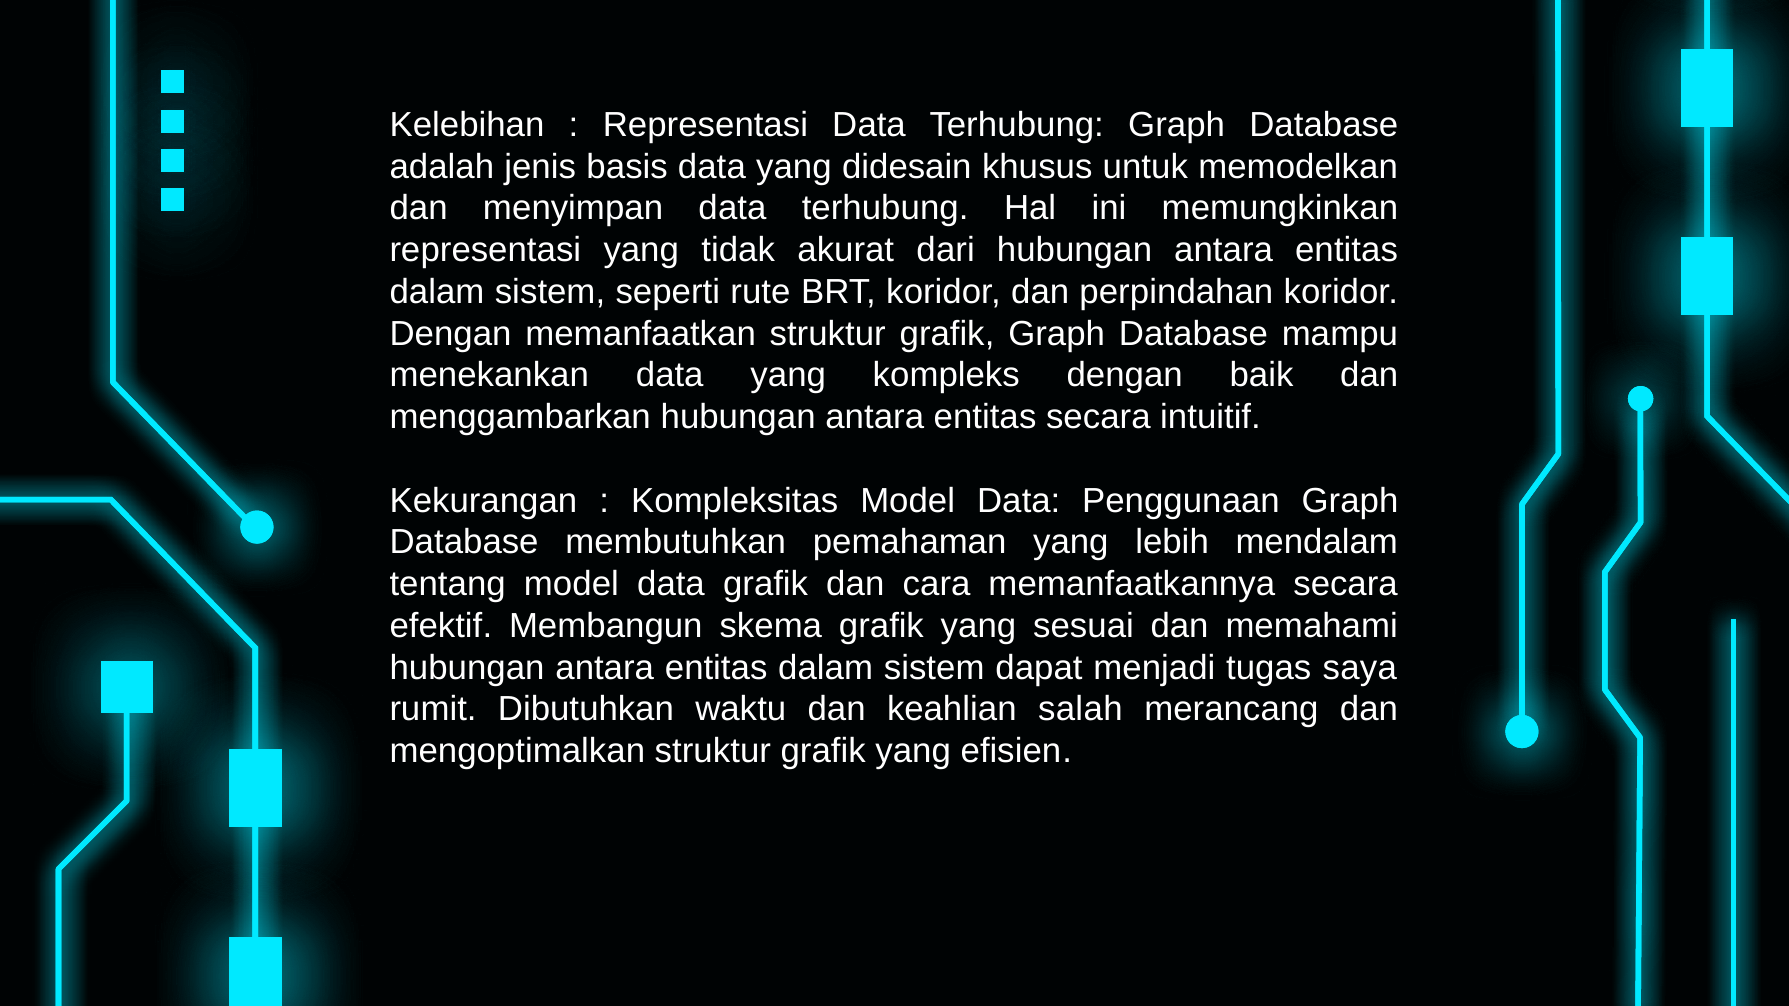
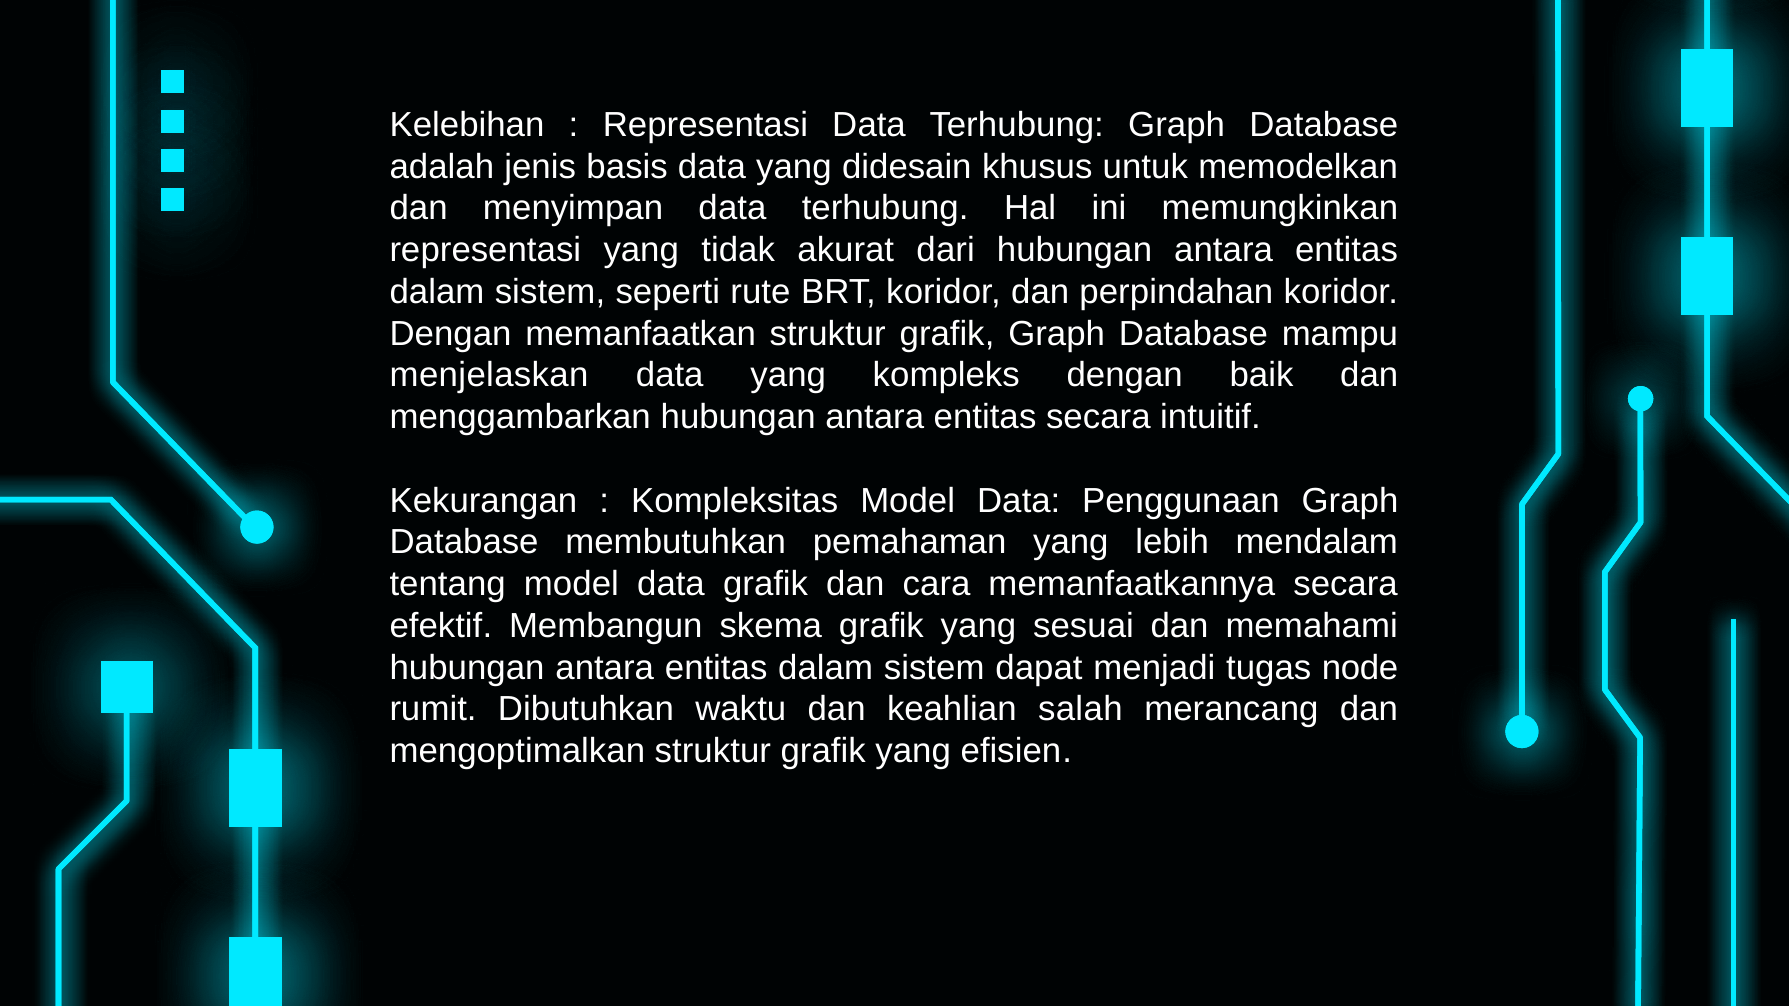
menekankan: menekankan -> menjelaskan
saya: saya -> node
